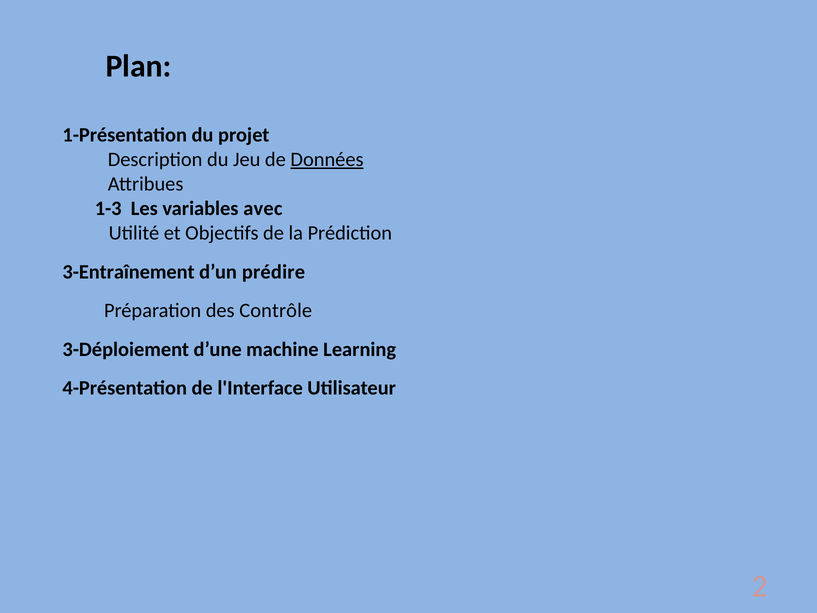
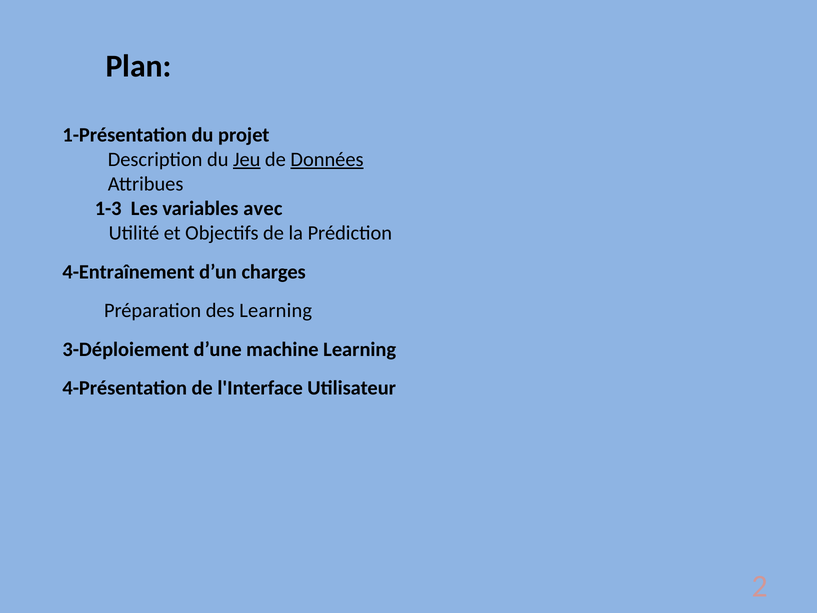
Jeu underline: none -> present
3-Entraînement: 3-Entraînement -> 4-Entraînement
prédire: prédire -> charges
des Contrôle: Contrôle -> Learning
